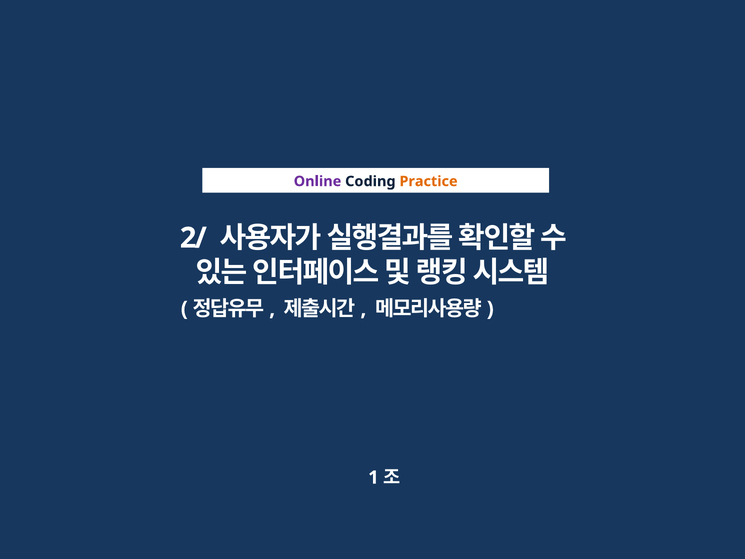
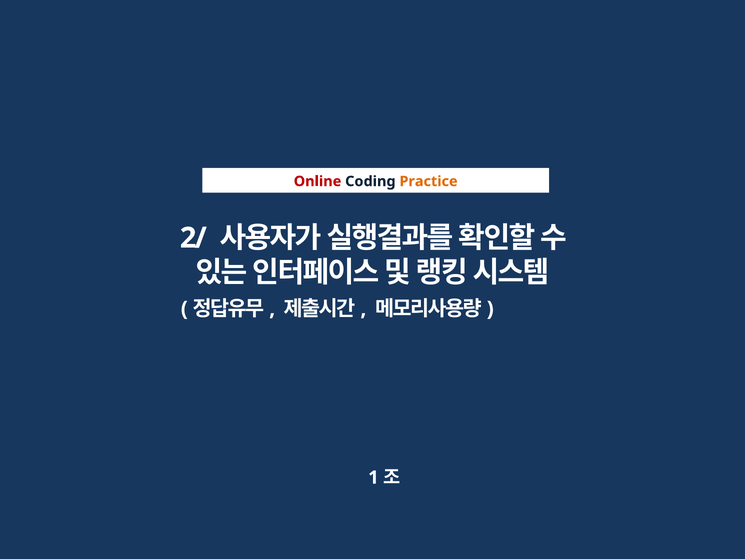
Online colour: purple -> red
